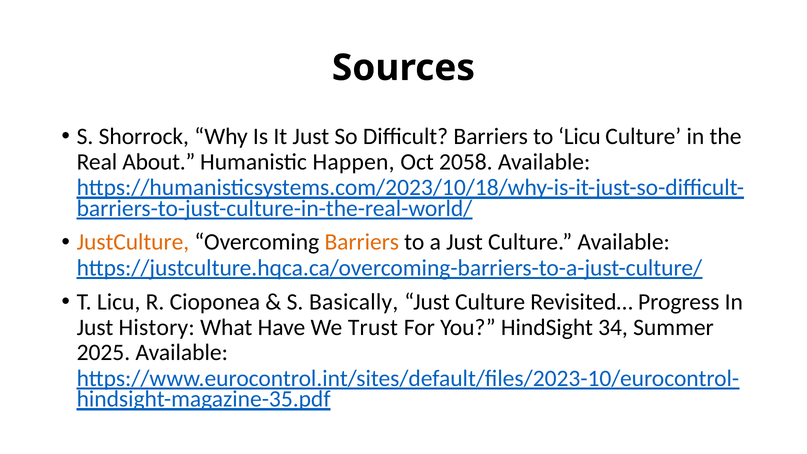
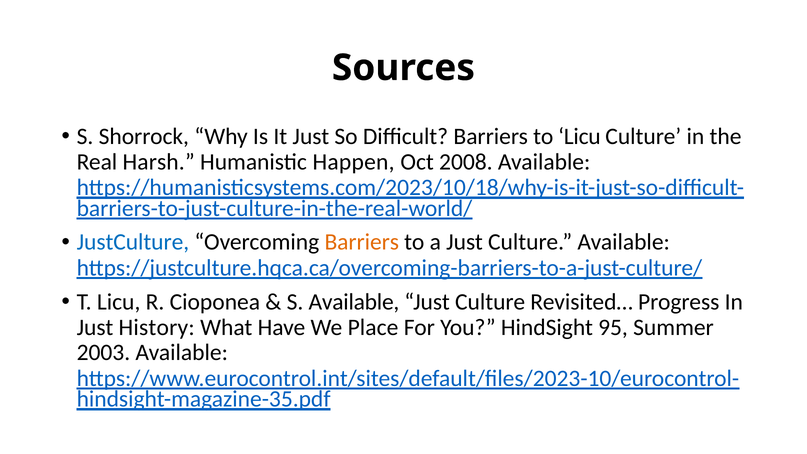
About: About -> Harsh
2058: 2058 -> 2008
JustCulture colour: orange -> blue
S Basically: Basically -> Available
Trust: Trust -> Place
34: 34 -> 95
2025: 2025 -> 2003
